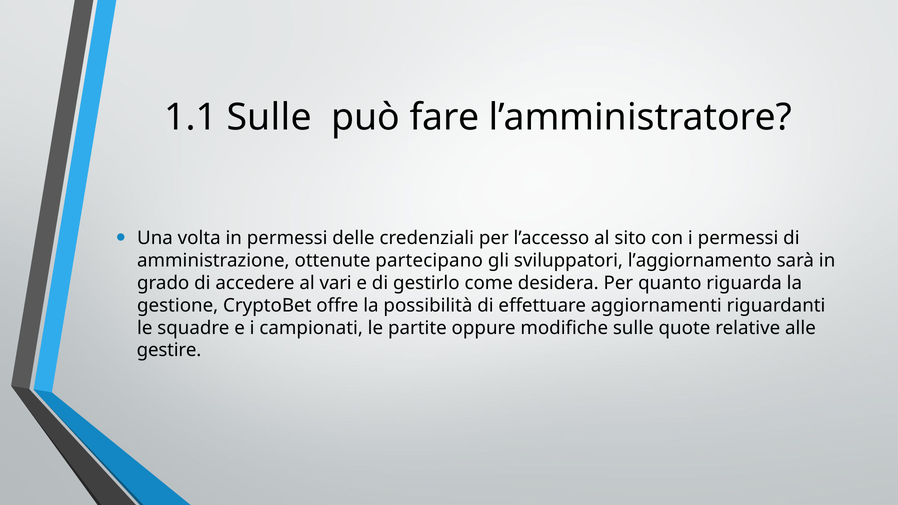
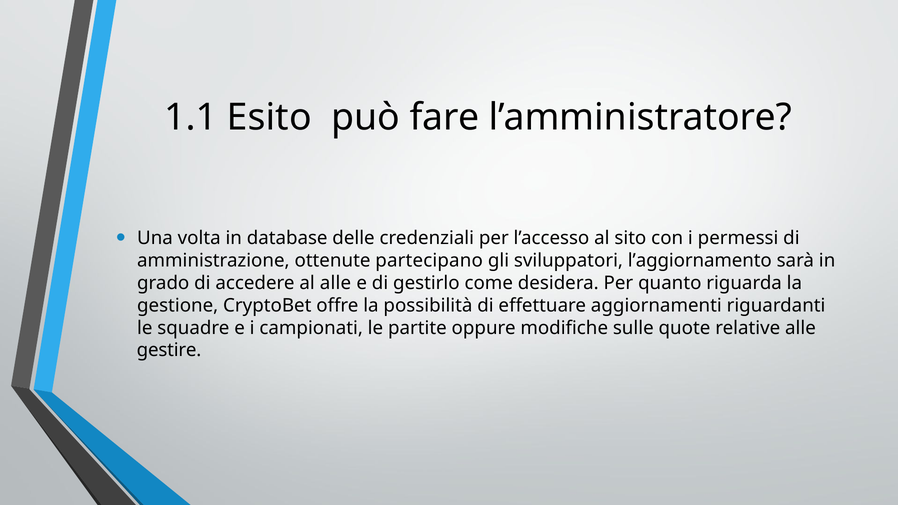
1.1 Sulle: Sulle -> Esito
in permessi: permessi -> database
al vari: vari -> alle
